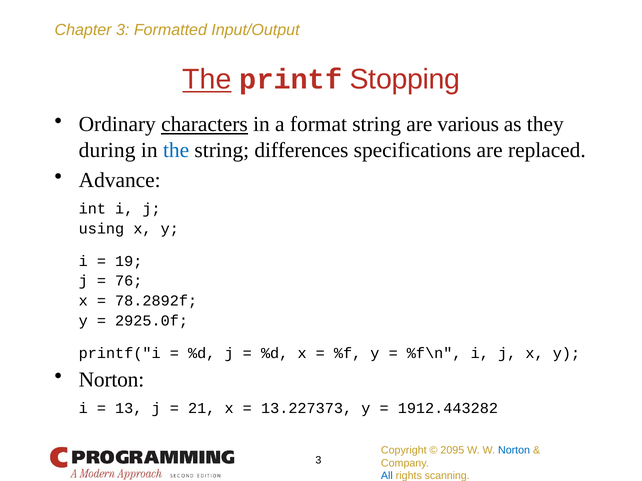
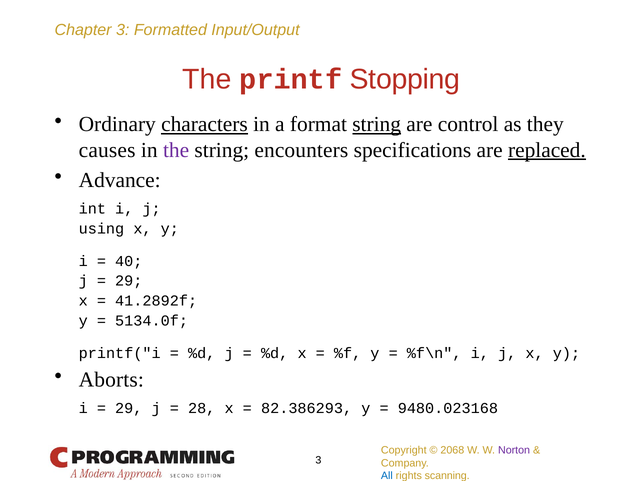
The at (207, 80) underline: present -> none
string at (377, 125) underline: none -> present
various: various -> control
during: during -> causes
the at (176, 150) colour: blue -> purple
differences: differences -> encounters
replaced underline: none -> present
19: 19 -> 40
76 at (129, 281): 76 -> 29
78.2892f: 78.2892f -> 41.2892f
2925.0f: 2925.0f -> 5134.0f
Norton at (111, 380): Norton -> Aborts
13 at (129, 409): 13 -> 29
21: 21 -> 28
13.227373: 13.227373 -> 82.386293
1912.443282: 1912.443282 -> 9480.023168
2095: 2095 -> 2068
Norton at (514, 451) colour: blue -> purple
